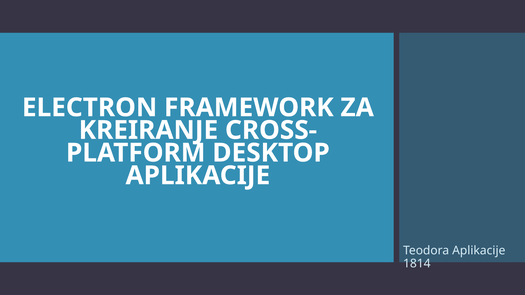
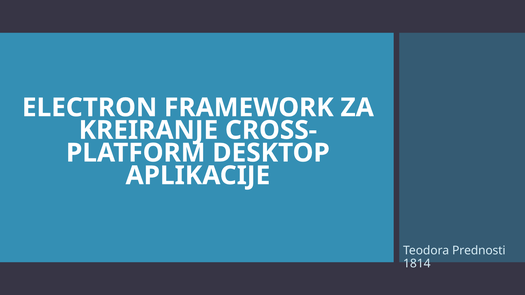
Teodora Aplikacije: Aplikacije -> Prednosti
